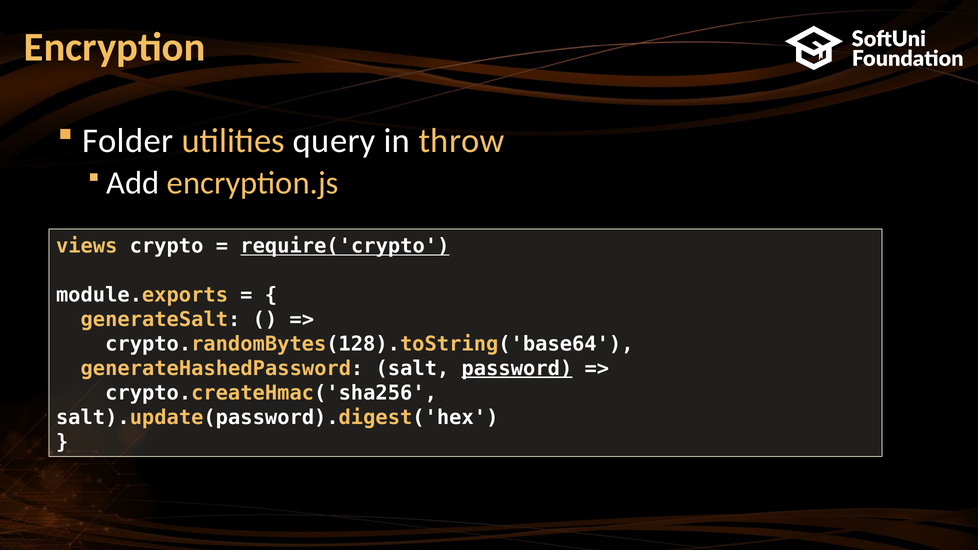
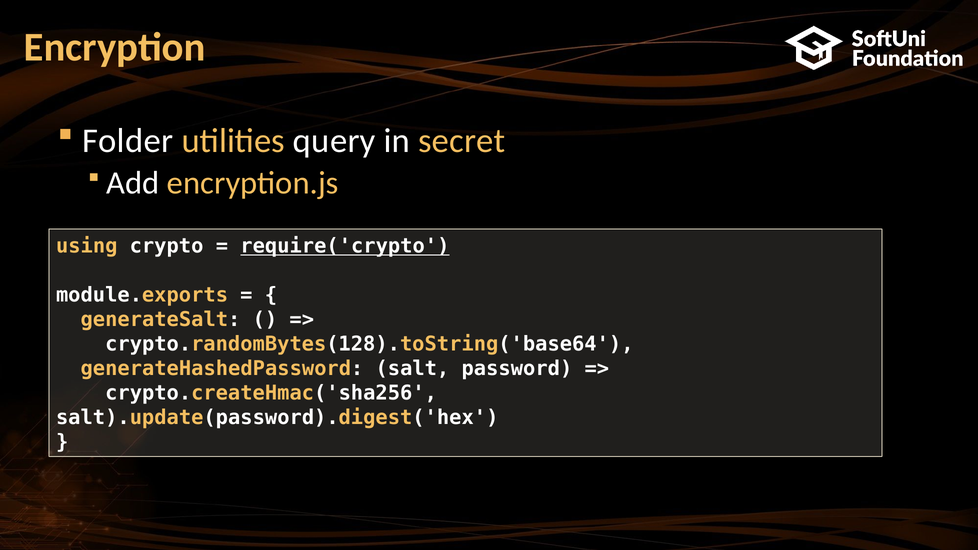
throw: throw -> secret
views: views -> using
password underline: present -> none
